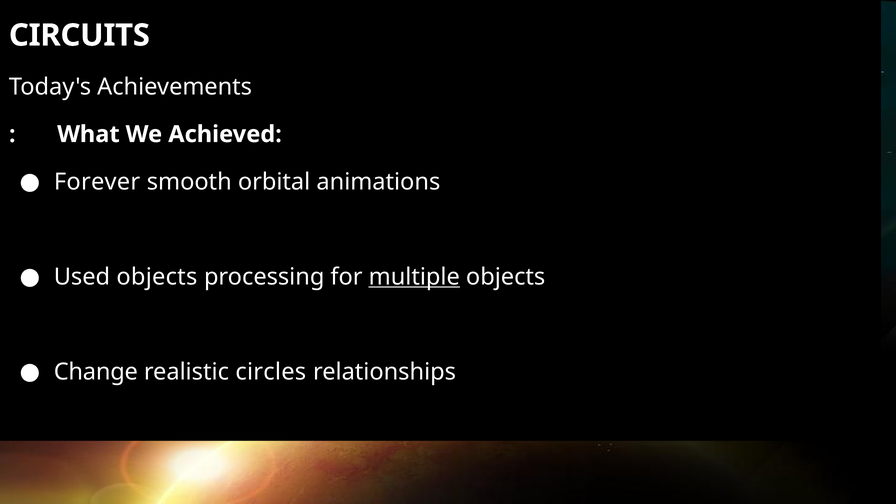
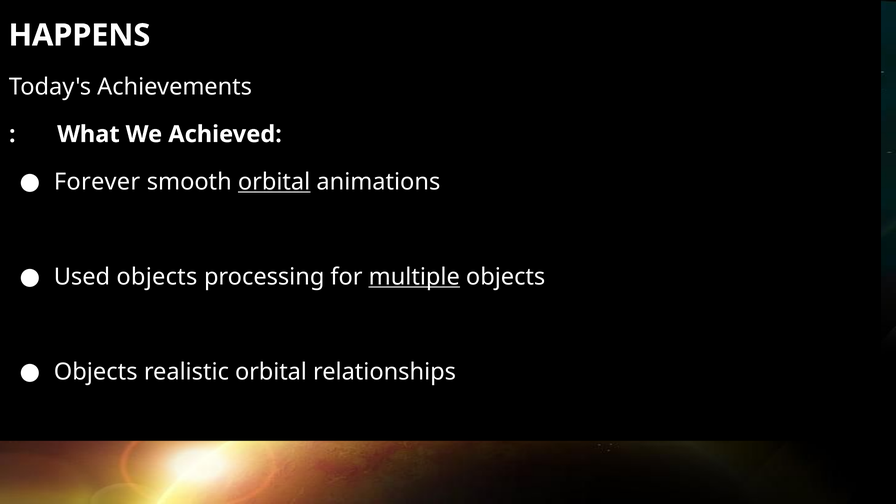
CIRCUITS: CIRCUITS -> HAPPENS
orbital at (274, 182) underline: none -> present
Change at (96, 372): Change -> Objects
realistic circles: circles -> orbital
